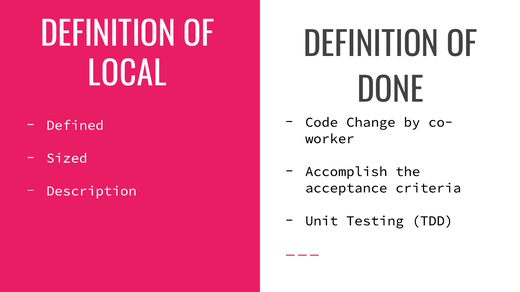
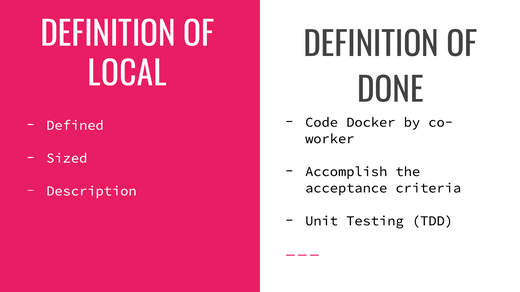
Change: Change -> Docker
